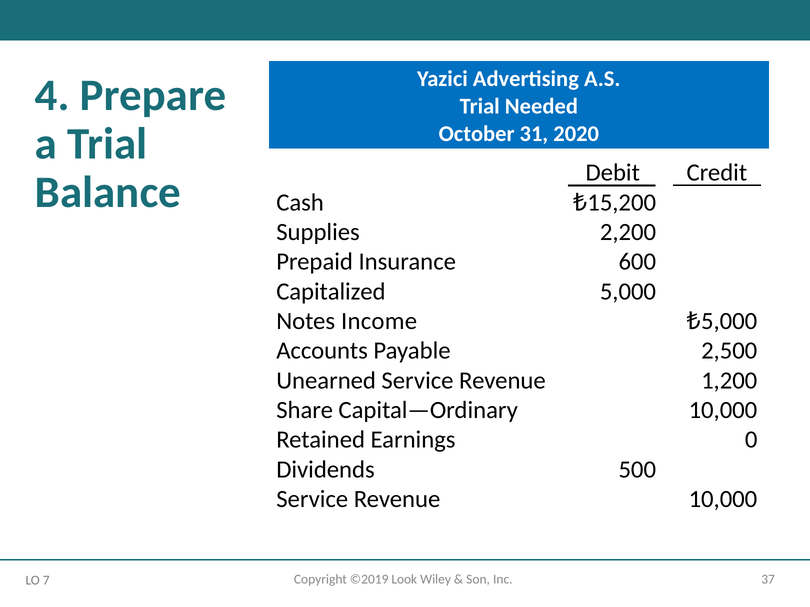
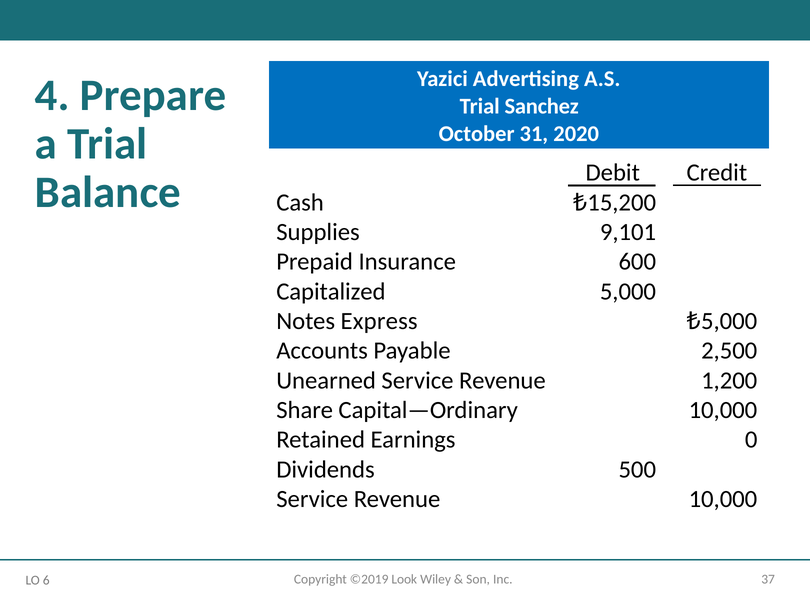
Needed: Needed -> Sanchez
2,200: 2,200 -> 9,101
Income: Income -> Express
7: 7 -> 6
